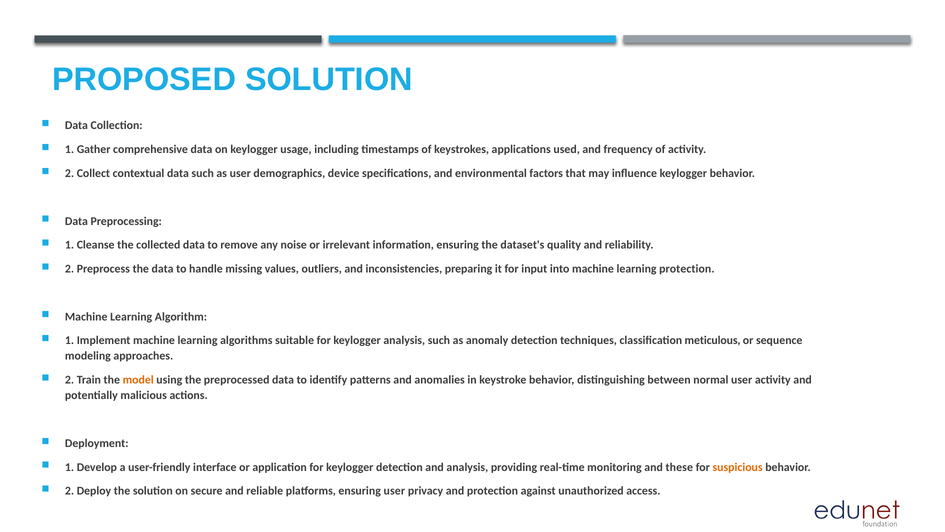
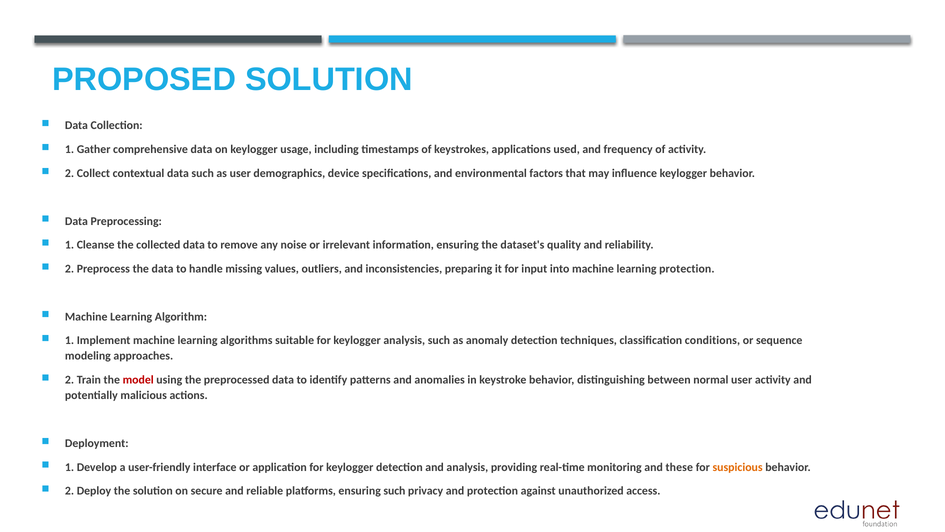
meticulous: meticulous -> conditions
model colour: orange -> red
ensuring user: user -> such
